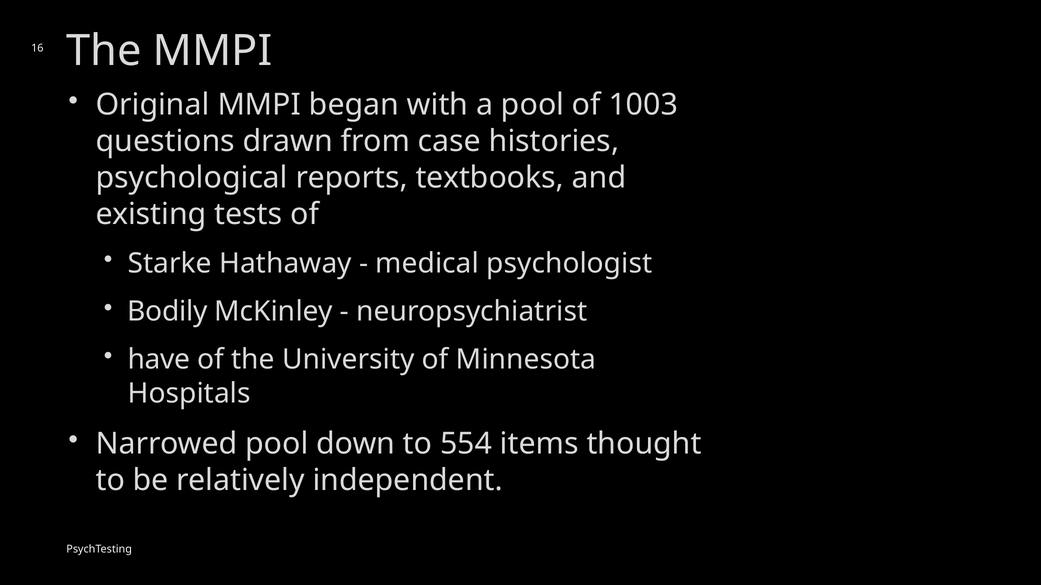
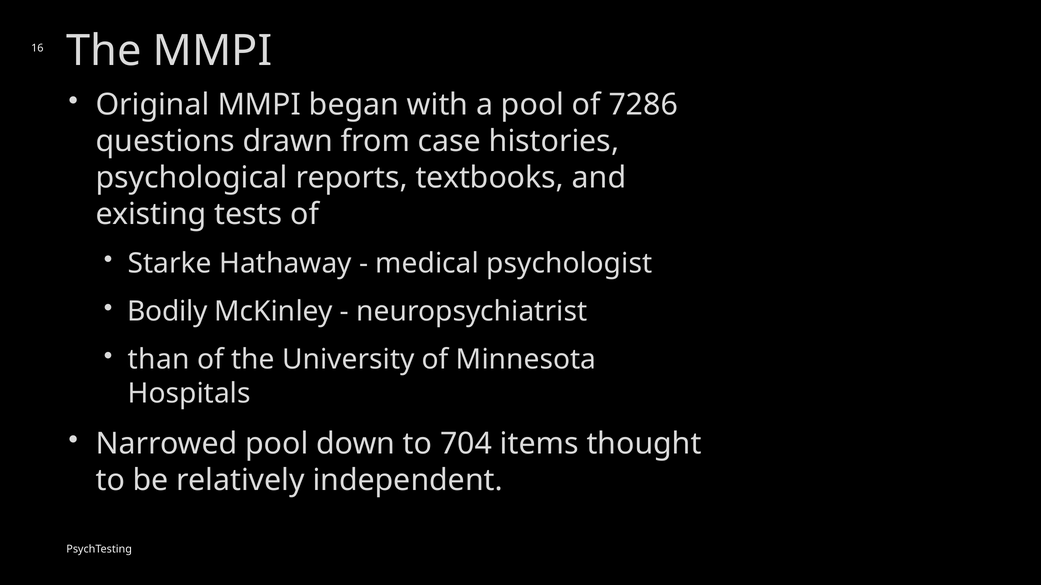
1003: 1003 -> 7286
have: have -> than
554: 554 -> 704
